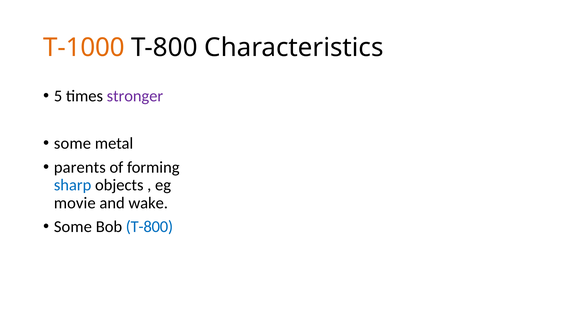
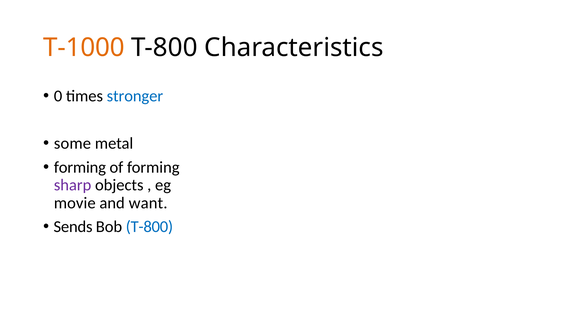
5: 5 -> 0
stronger colour: purple -> blue
parents at (80, 167): parents -> forming
sharp colour: blue -> purple
wake: wake -> want
Some at (73, 227): Some -> Sends
